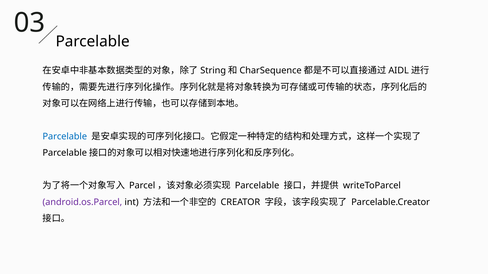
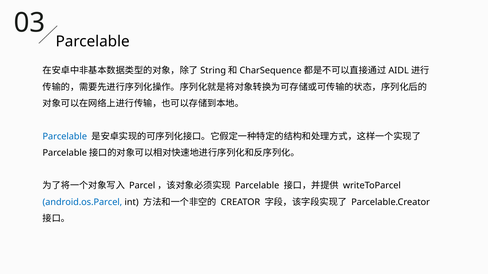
android.os.Parcel colour: purple -> blue
